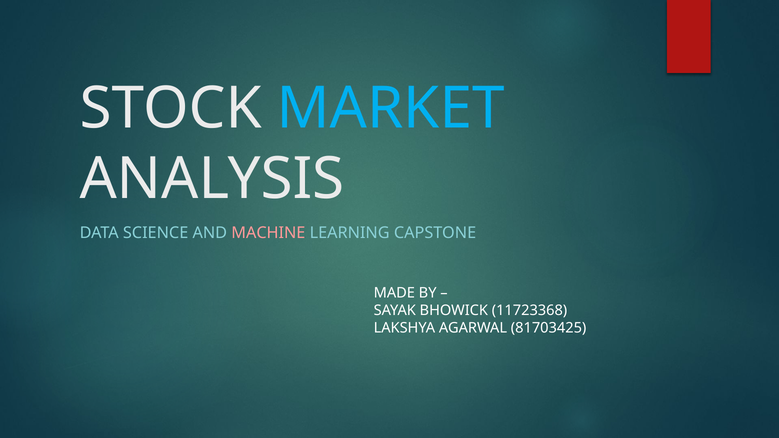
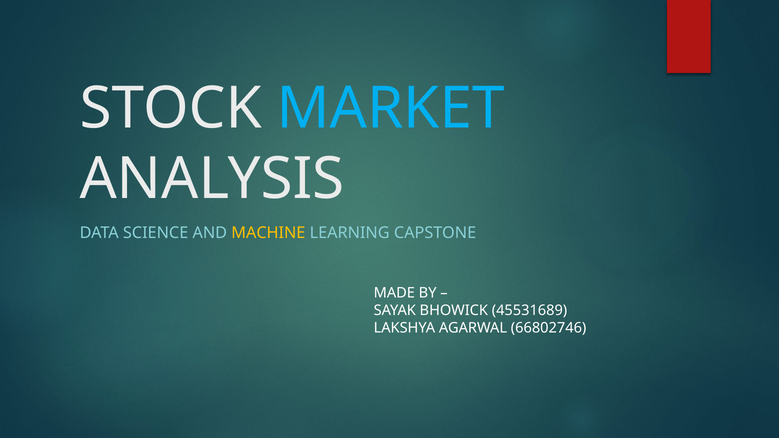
MACHINE colour: pink -> yellow
11723368: 11723368 -> 45531689
81703425: 81703425 -> 66802746
